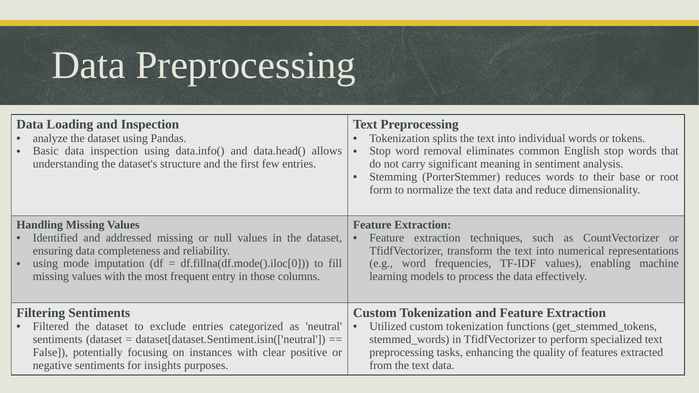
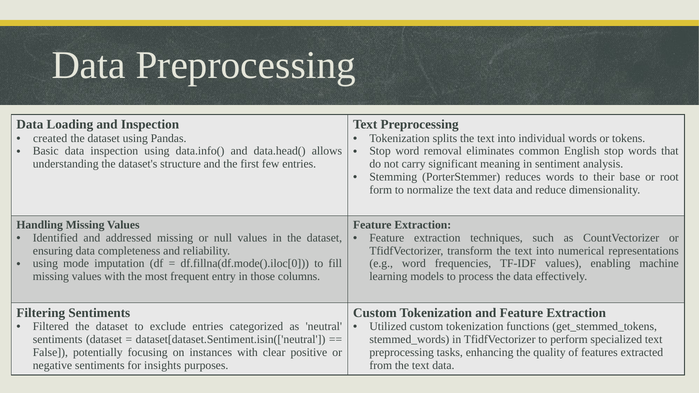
analyze: analyze -> created
